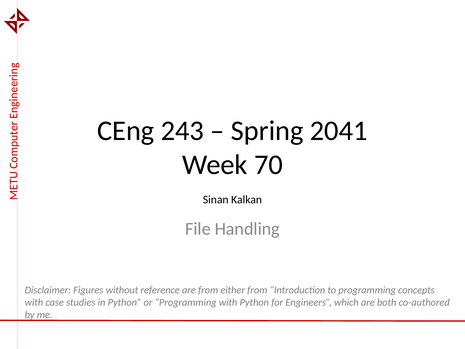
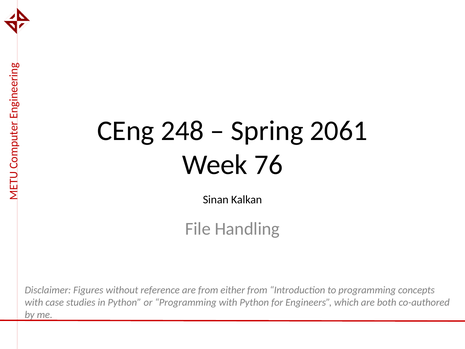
243: 243 -> 248
2041: 2041 -> 2061
70: 70 -> 76
